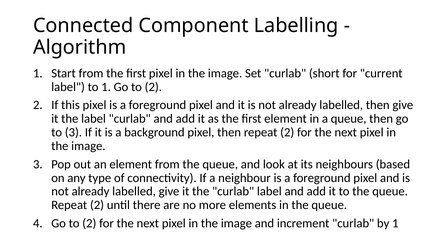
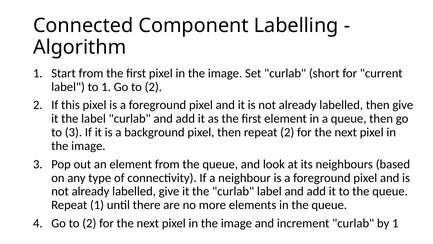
2 at (97, 205): 2 -> 1
